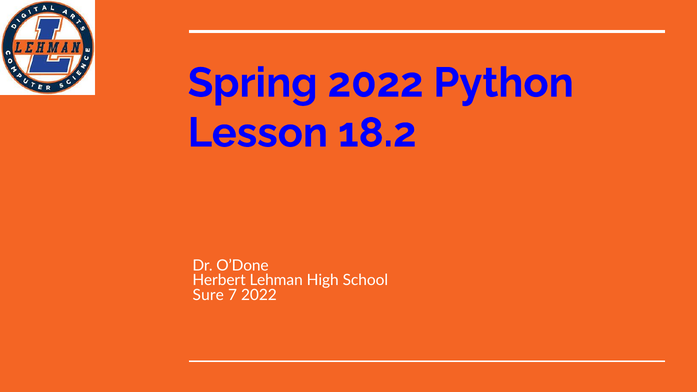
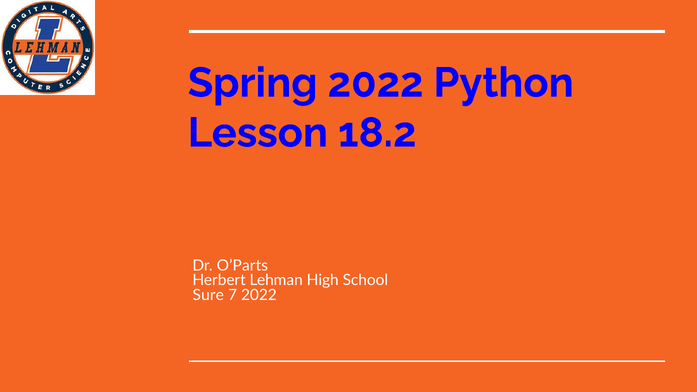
O’Done: O’Done -> O’Parts
